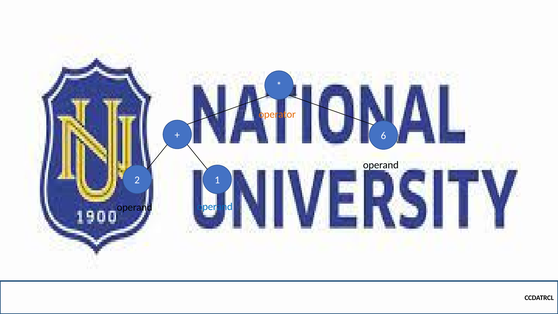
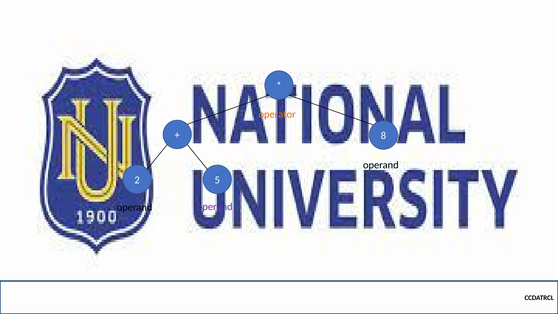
6: 6 -> 8
1: 1 -> 5
operand at (215, 207) colour: blue -> purple
